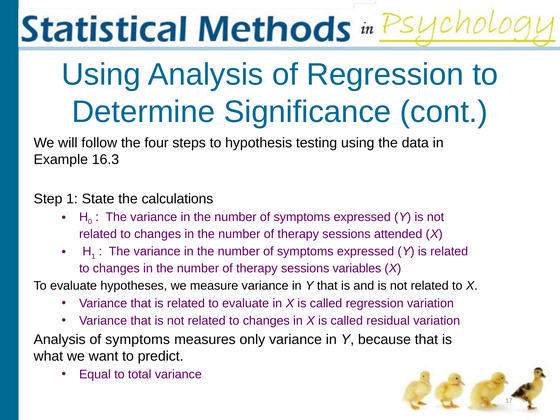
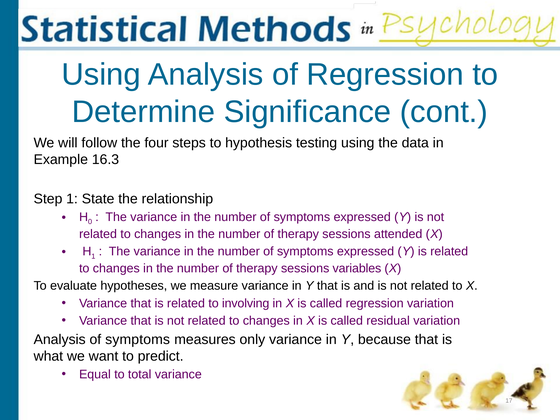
calculations: calculations -> relationship
related to evaluate: evaluate -> involving
